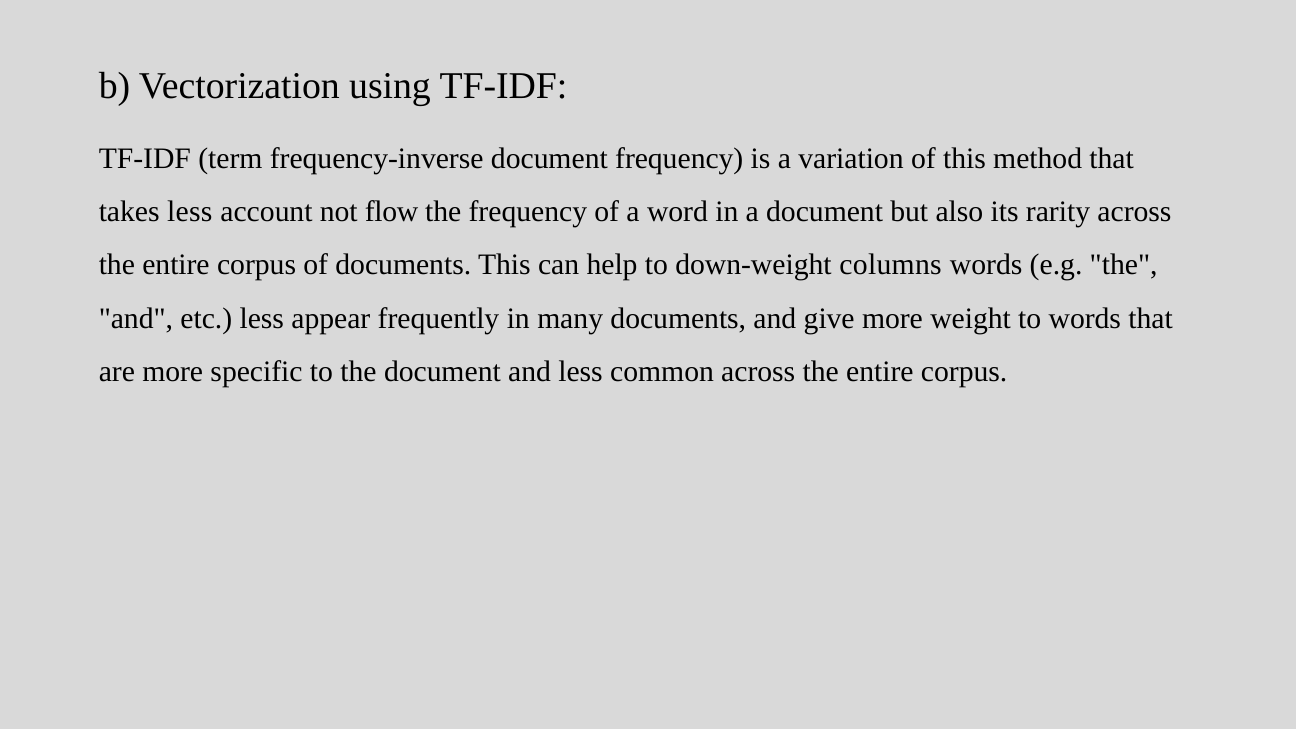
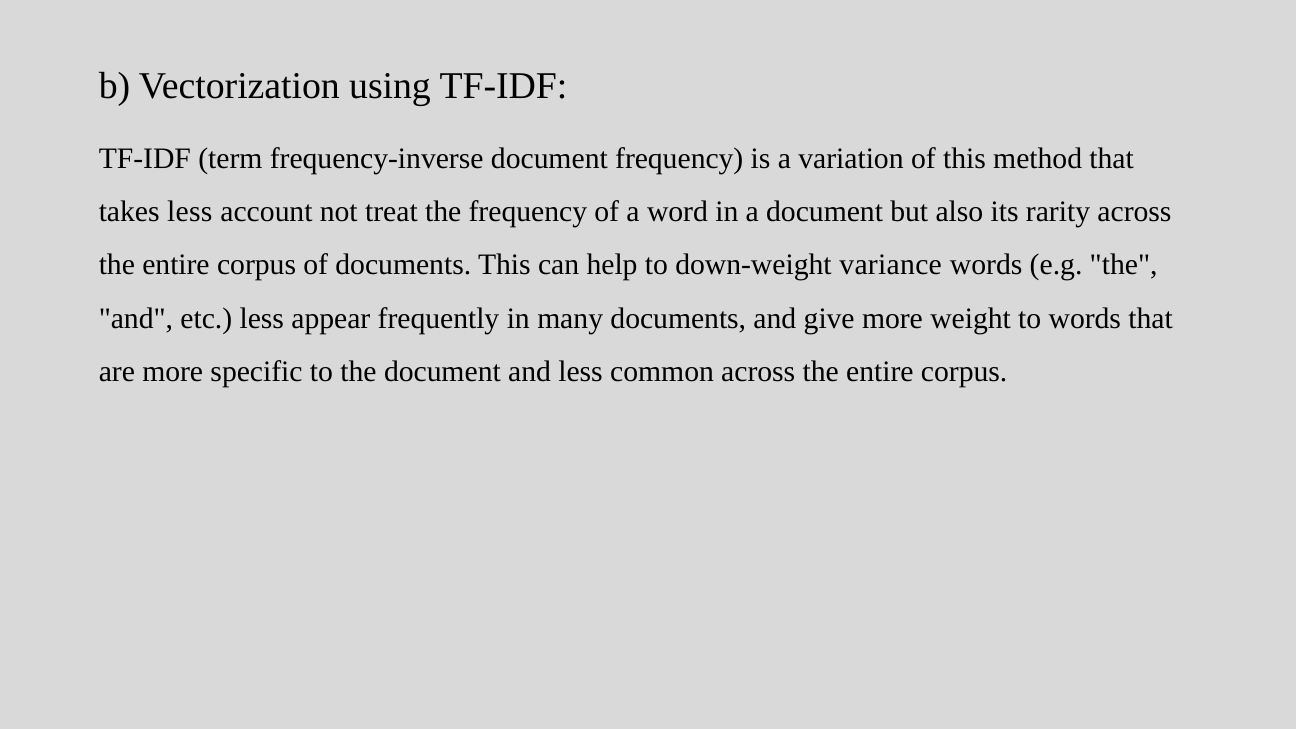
flow: flow -> treat
columns: columns -> variance
